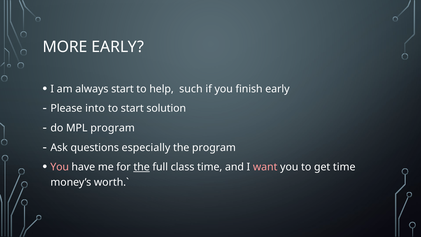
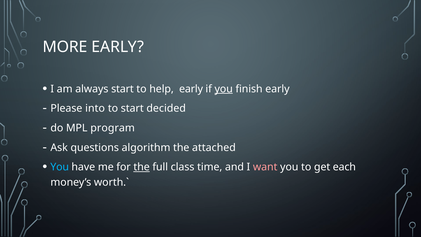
help such: such -> early
you at (224, 89) underline: none -> present
solution: solution -> decided
especially: especially -> algorithm
the program: program -> attached
You at (60, 167) colour: pink -> light blue
get time: time -> each
